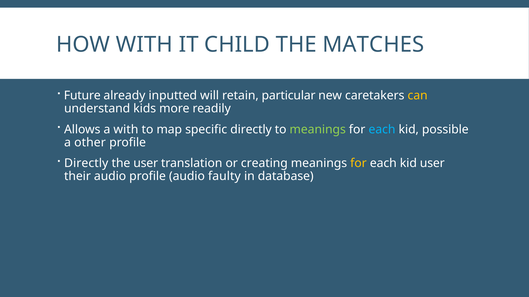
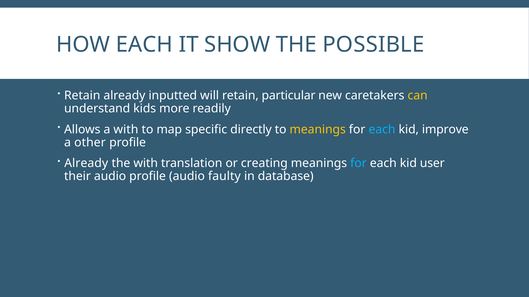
HOW WITH: WITH -> EACH
CHILD: CHILD -> SHOW
MATCHES: MATCHES -> POSSIBLE
Future at (82, 96): Future -> Retain
meanings at (318, 130) colour: light green -> yellow
possible: possible -> improve
Directly at (86, 164): Directly -> Already
the user: user -> with
for at (358, 164) colour: yellow -> light blue
